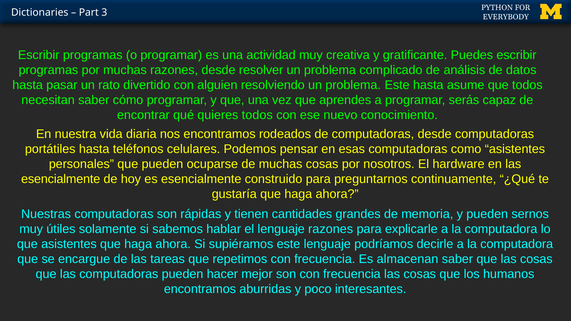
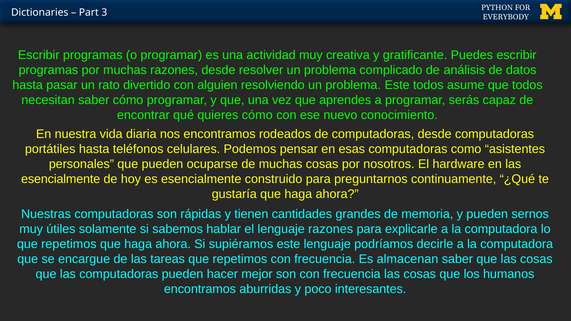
Este hasta: hasta -> todos
quieres todos: todos -> cómo
asistentes at (69, 244): asistentes -> repetimos
